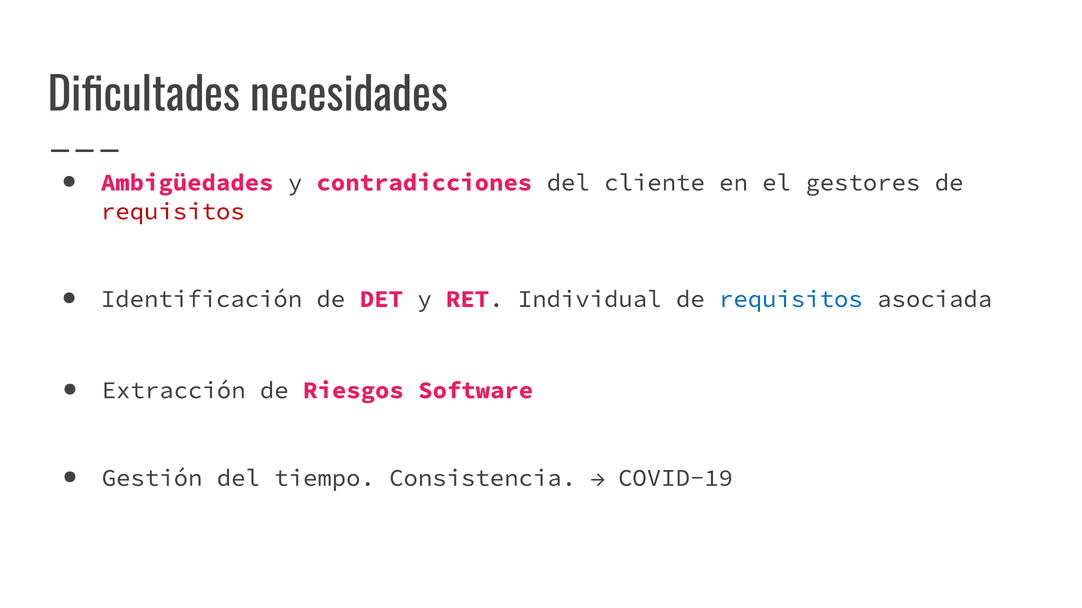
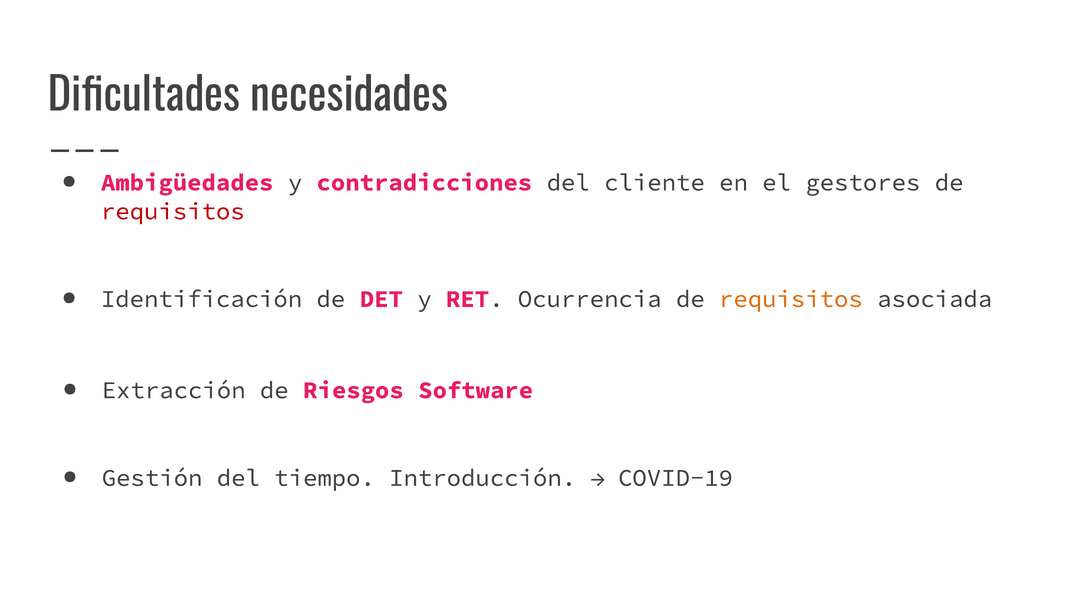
Individual: Individual -> Ocurrencia
requisitos at (791, 299) colour: blue -> orange
Consistencia: Consistencia -> Introducción
